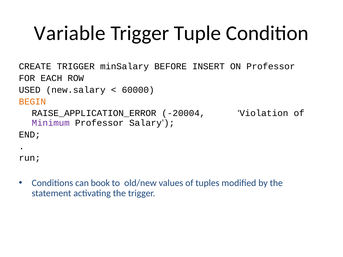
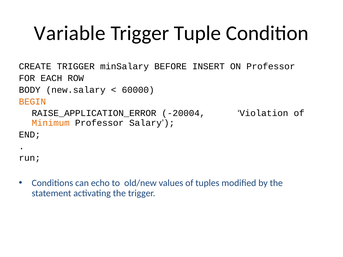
USED: USED -> BODY
Minimum colour: purple -> orange
book: book -> echo
